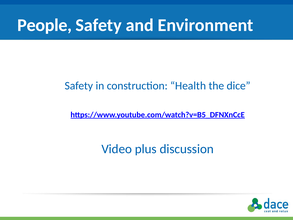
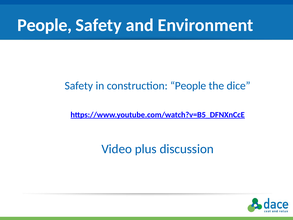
construction Health: Health -> People
